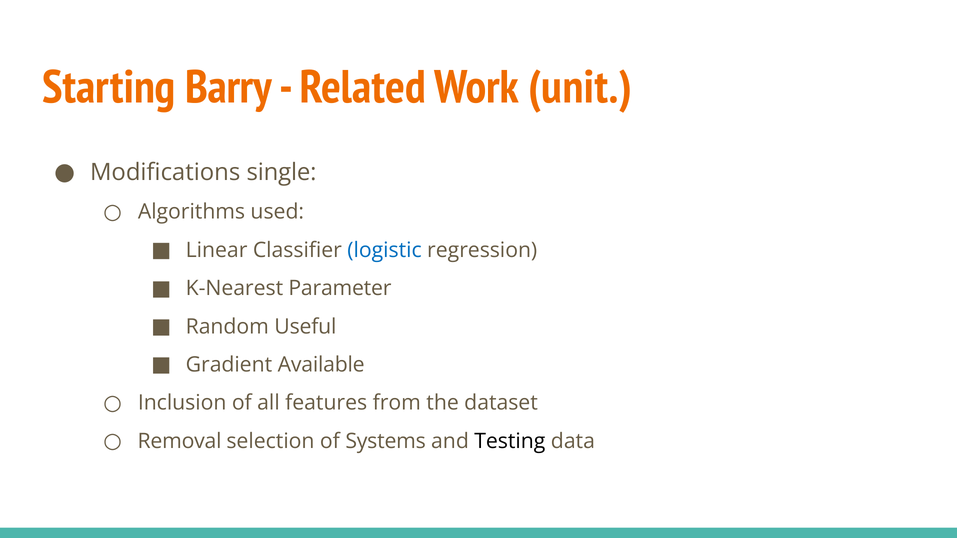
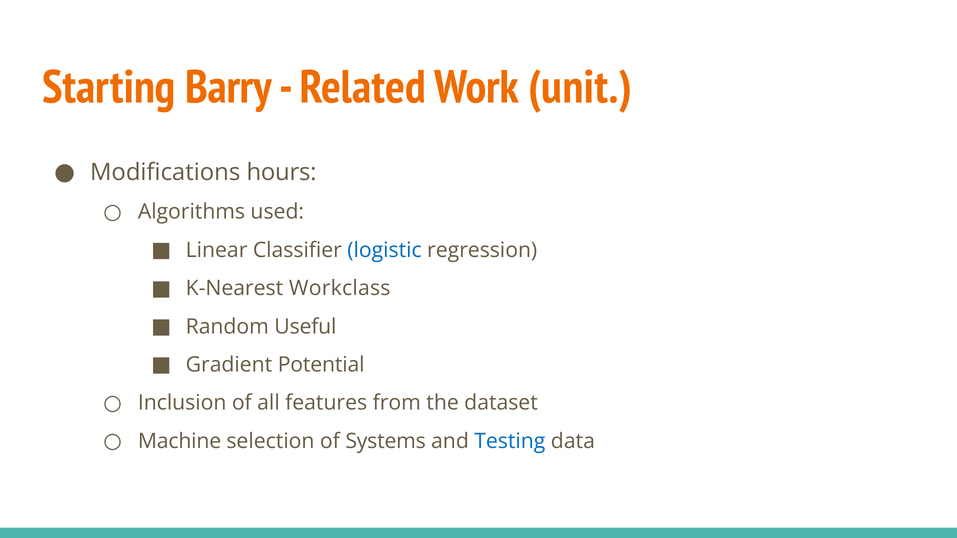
single: single -> hours
Parameter: Parameter -> Workclass
Available: Available -> Potential
Removal: Removal -> Machine
Testing colour: black -> blue
